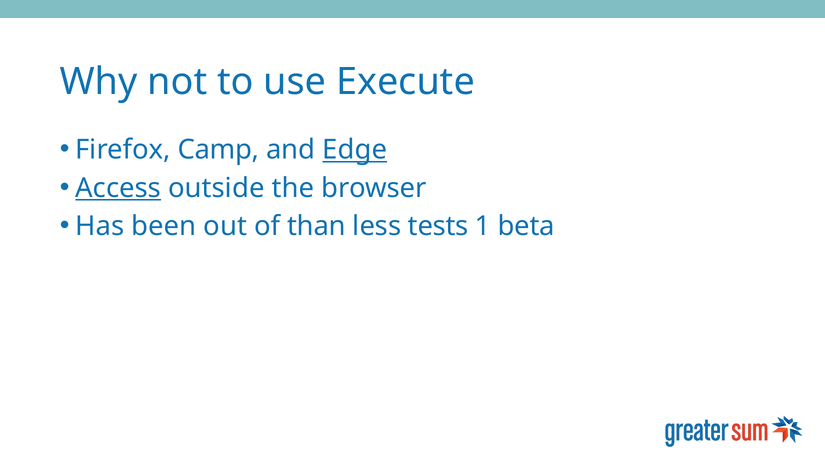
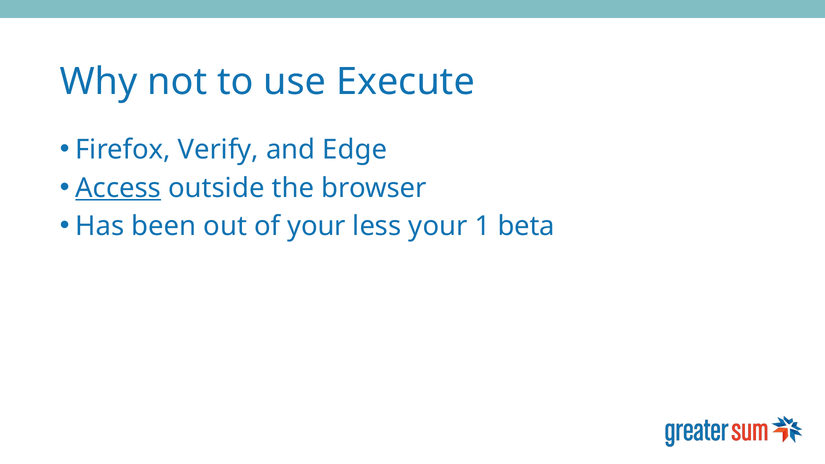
Camp: Camp -> Verify
Edge underline: present -> none
of than: than -> your
less tests: tests -> your
